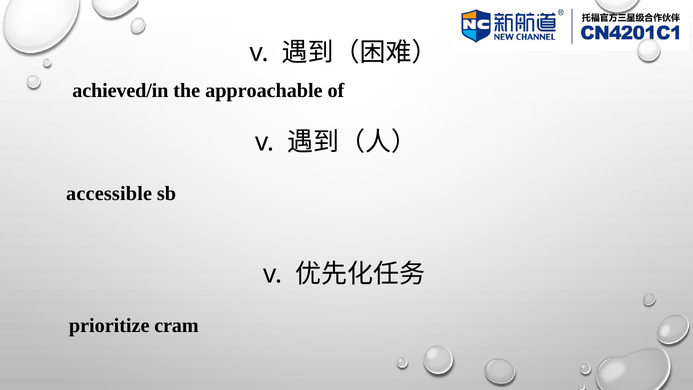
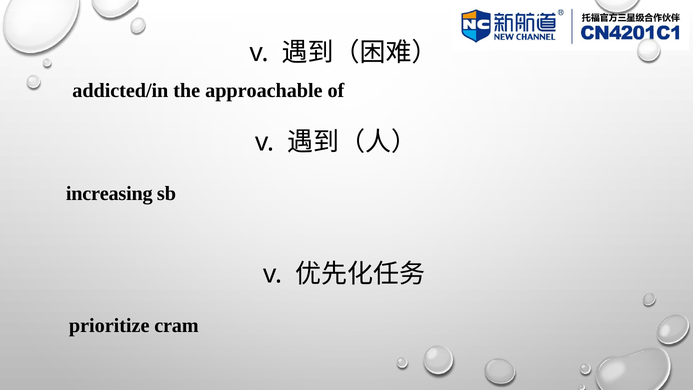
achieved/in: achieved/in -> addicted/in
accessible: accessible -> increasing
